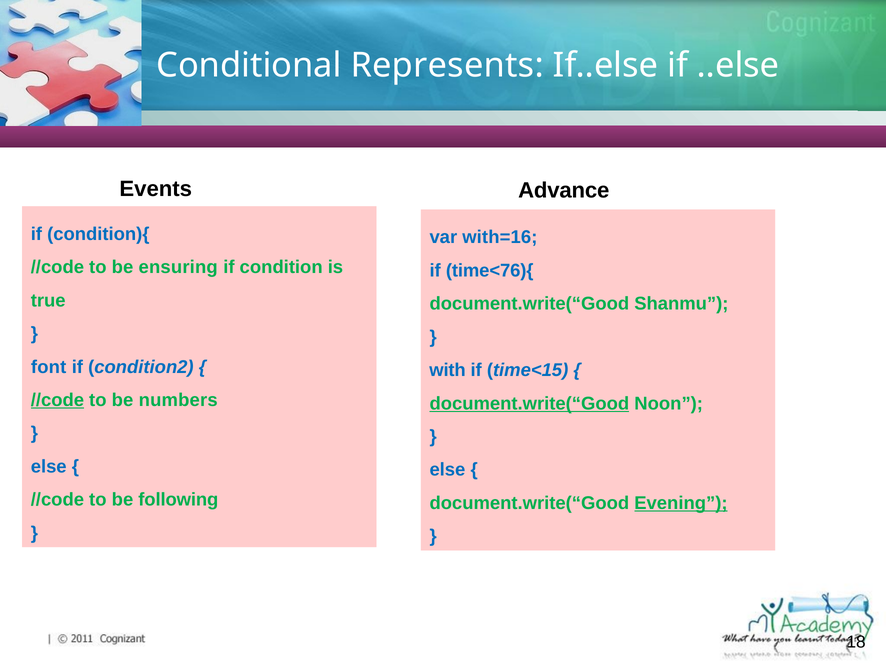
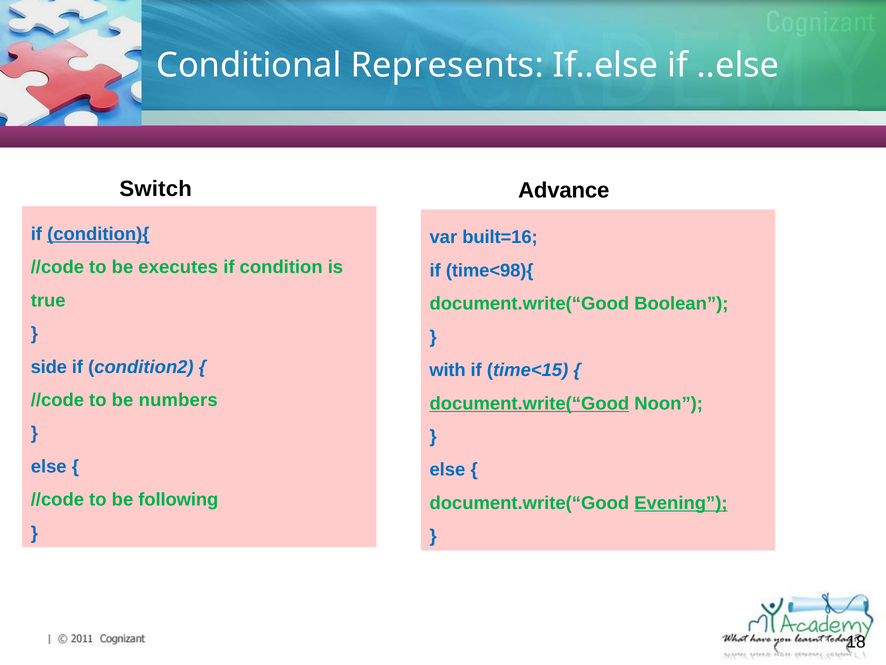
Events: Events -> Switch
condition){ underline: none -> present
with=16: with=16 -> built=16
ensuring: ensuring -> executes
time<76){: time<76){ -> time<98){
Shanmu: Shanmu -> Boolean
font: font -> side
//code at (57, 400) underline: present -> none
